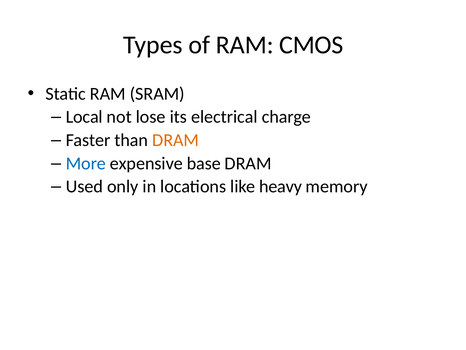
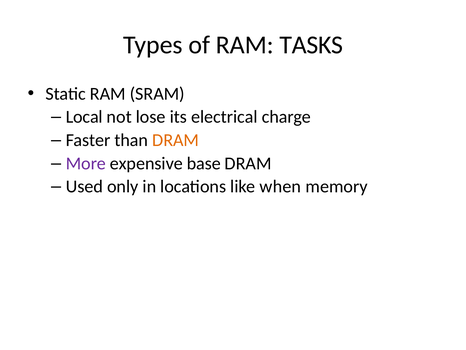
CMOS: CMOS -> TASKS
More colour: blue -> purple
heavy: heavy -> when
